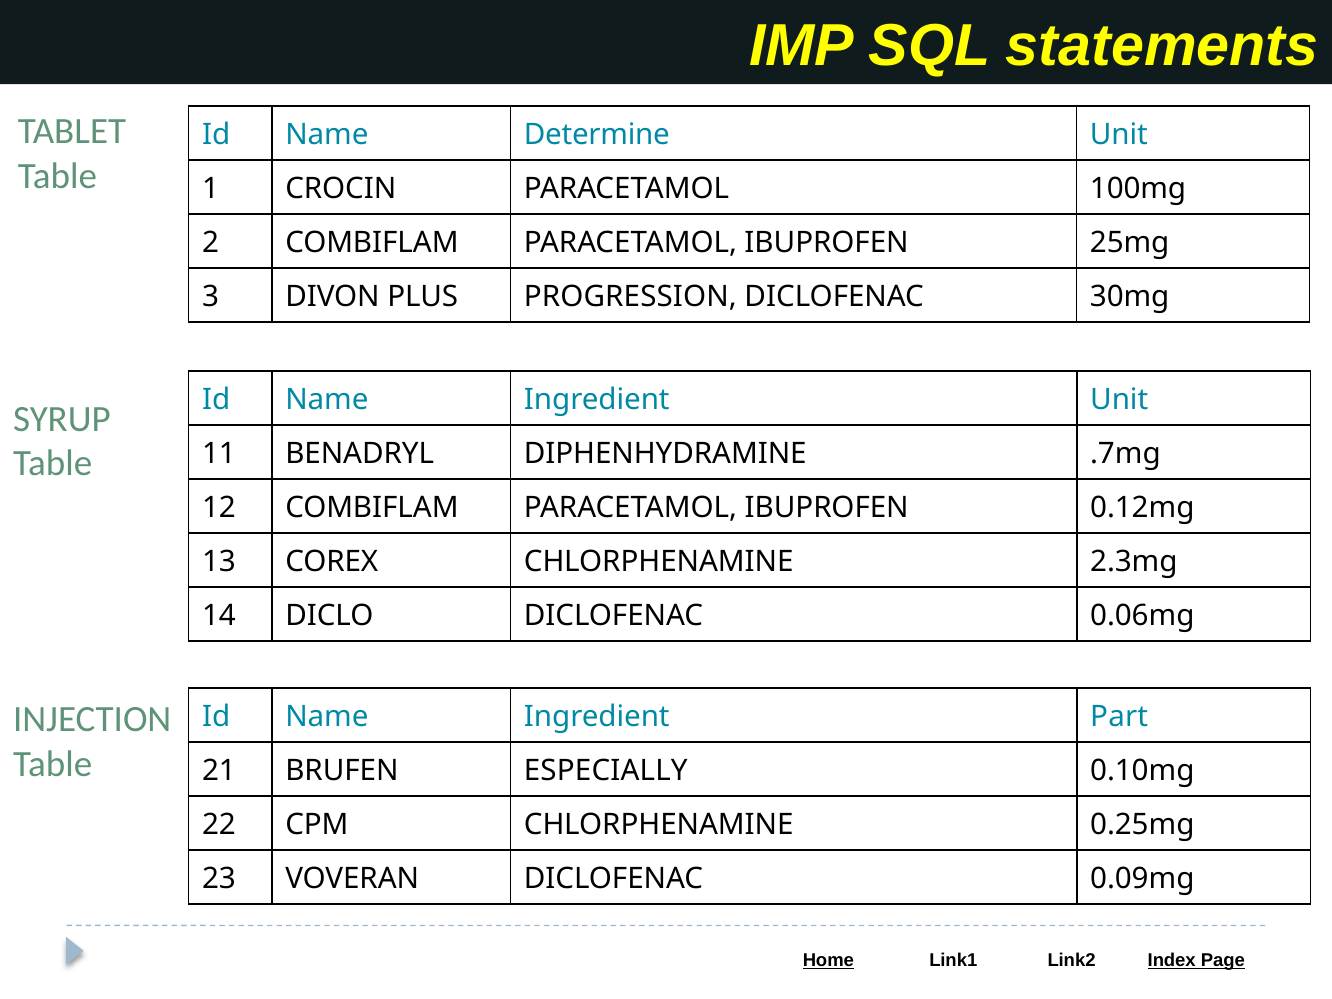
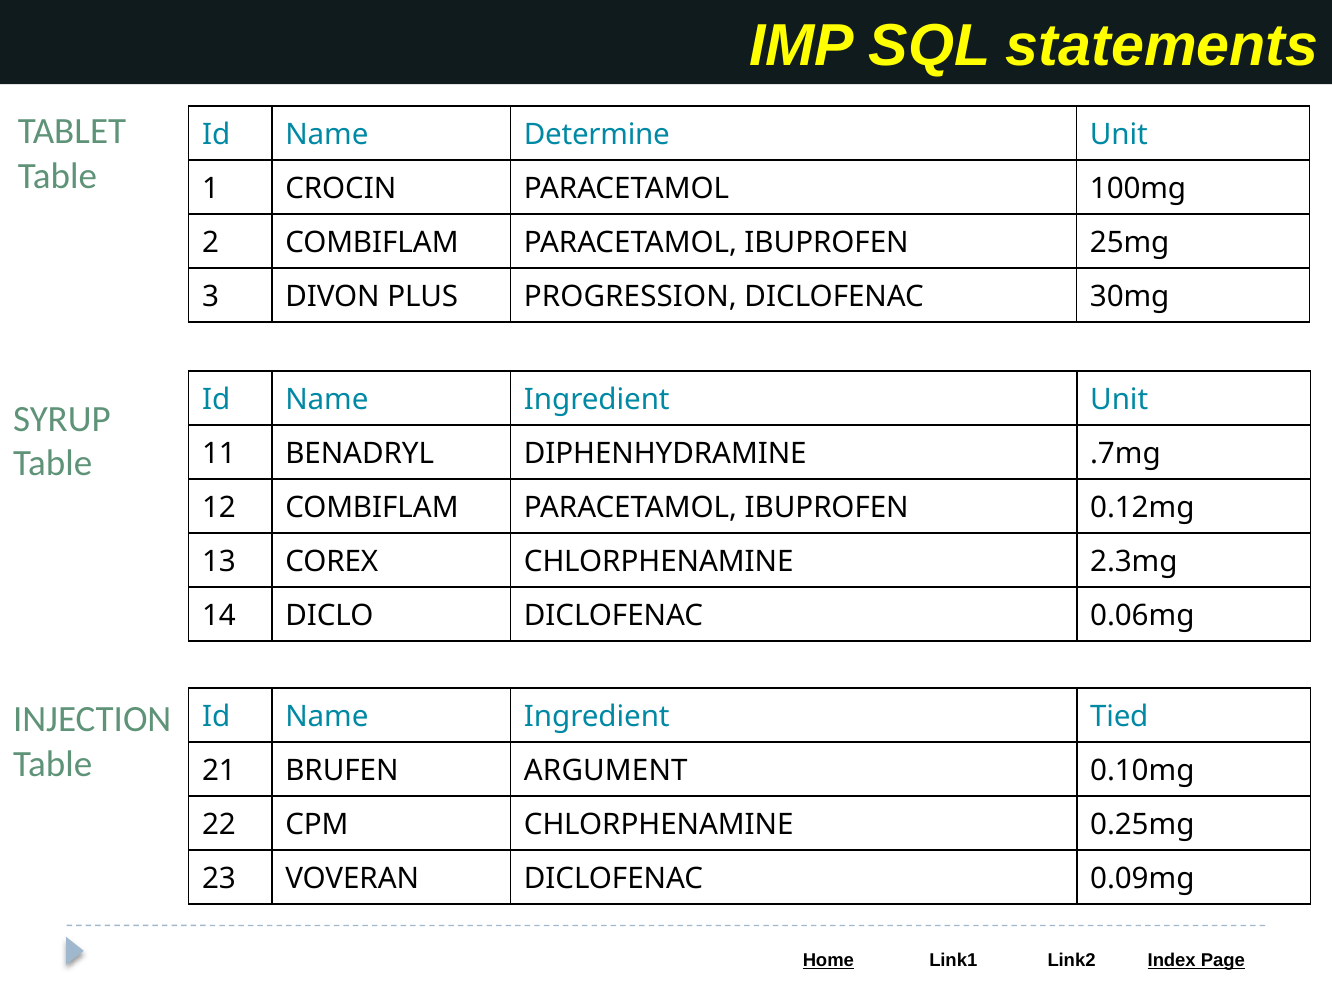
Part: Part -> Tied
ESPECIALLY: ESPECIALLY -> ARGUMENT
